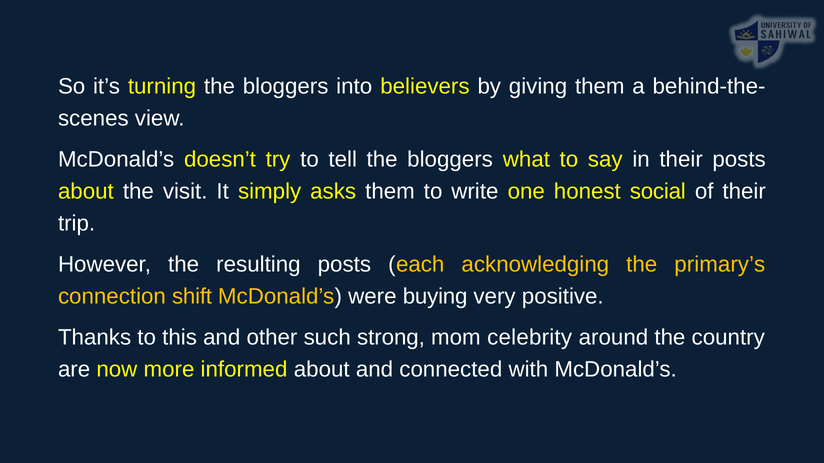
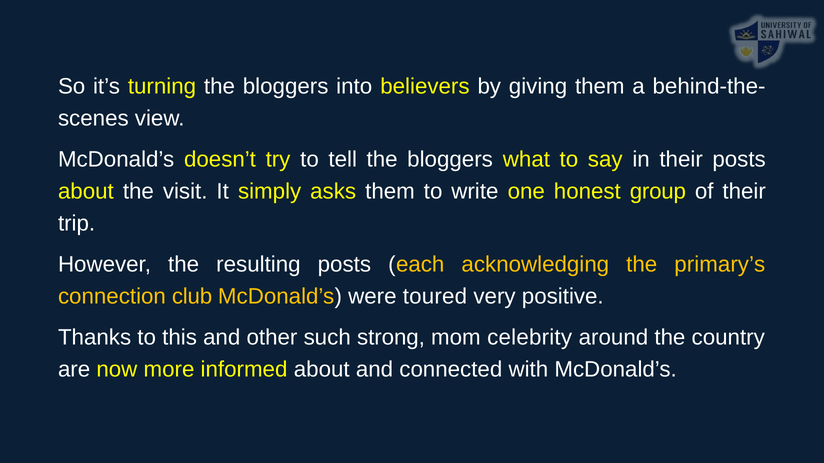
social: social -> group
shift: shift -> club
buying: buying -> toured
